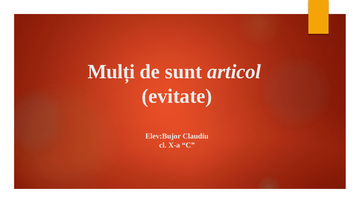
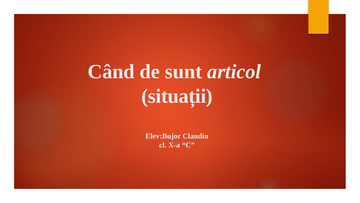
Mulți: Mulți -> Când
evitate: evitate -> situații
